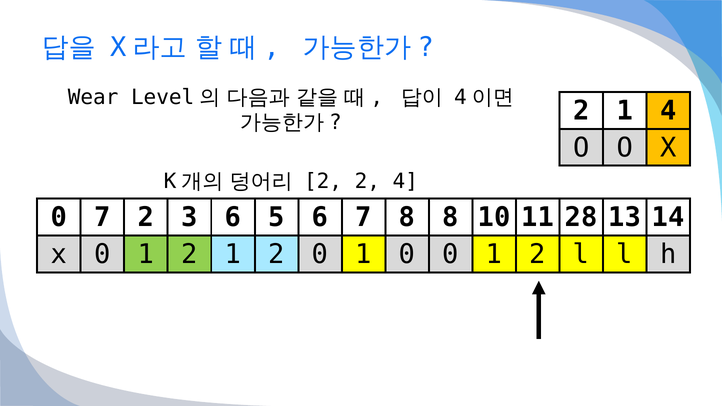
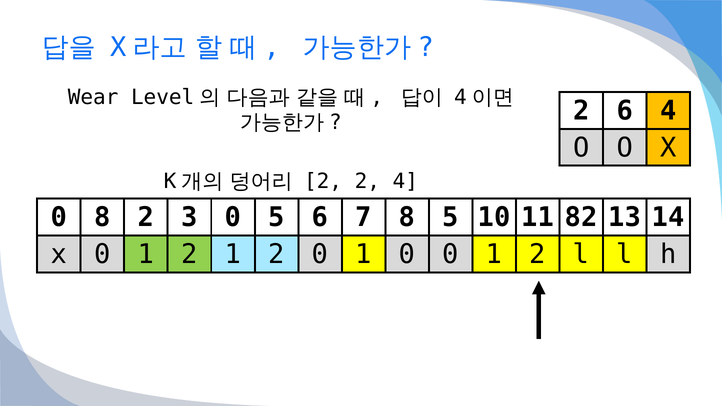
1 at (625, 111): 1 -> 6
0 7: 7 -> 8
3 6: 6 -> 0
8 8: 8 -> 5
28: 28 -> 82
